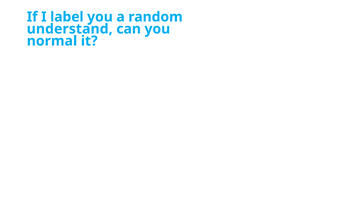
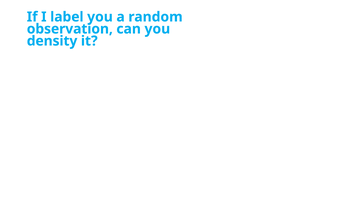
understand: understand -> observation
normal: normal -> density
